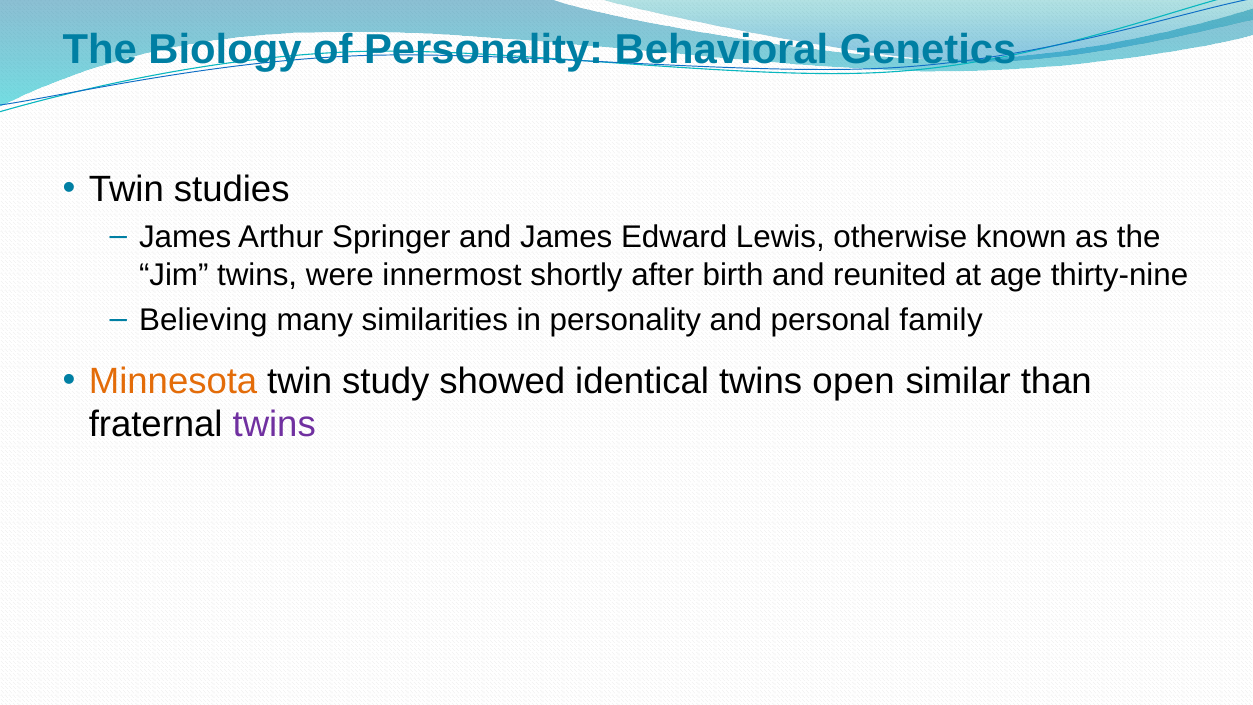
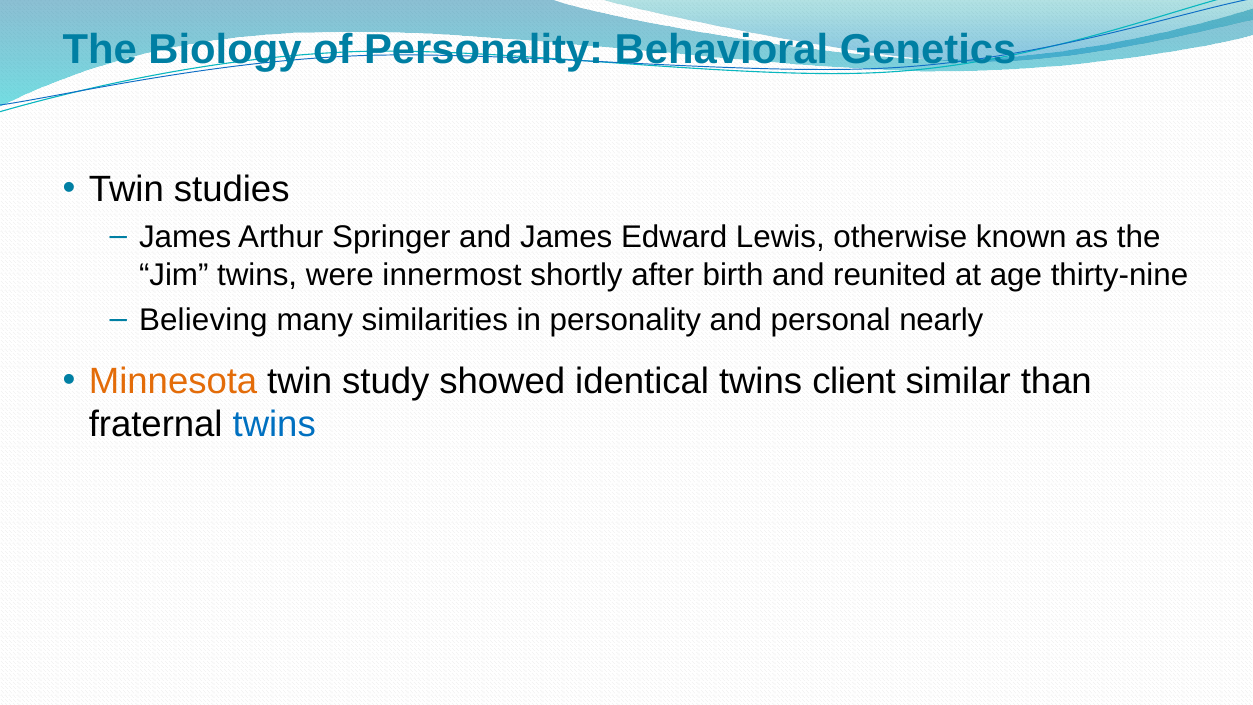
family: family -> nearly
open: open -> client
twins at (274, 425) colour: purple -> blue
